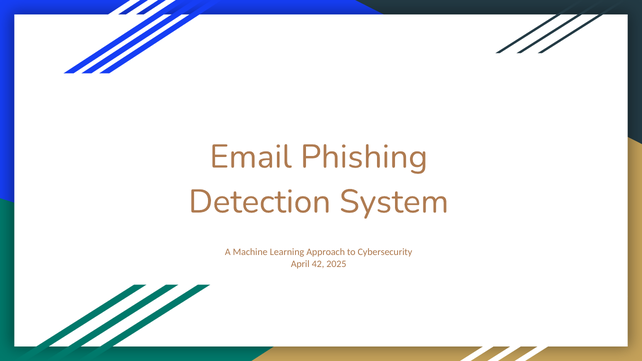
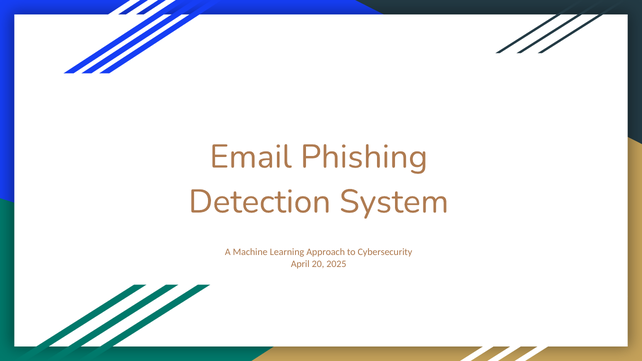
42: 42 -> 20
